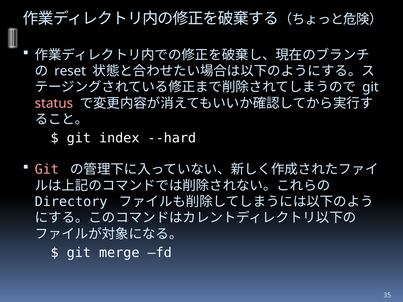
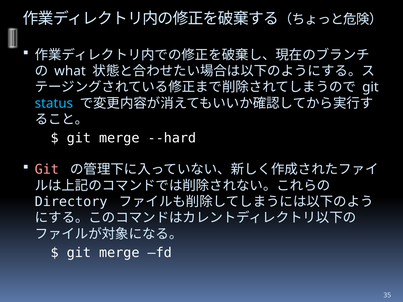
reset: reset -> what
status colour: pink -> light blue
index at (119, 138): index -> merge
